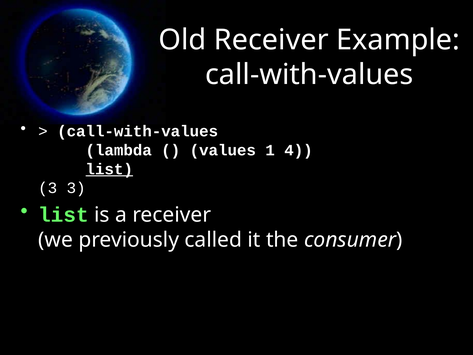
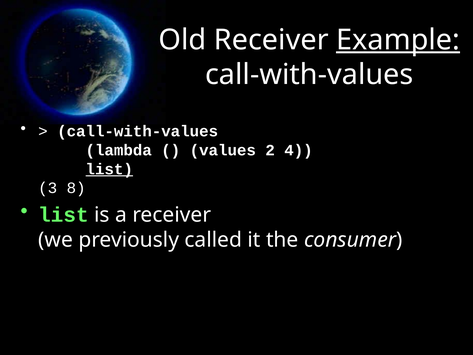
Example underline: none -> present
1: 1 -> 2
3 3: 3 -> 8
